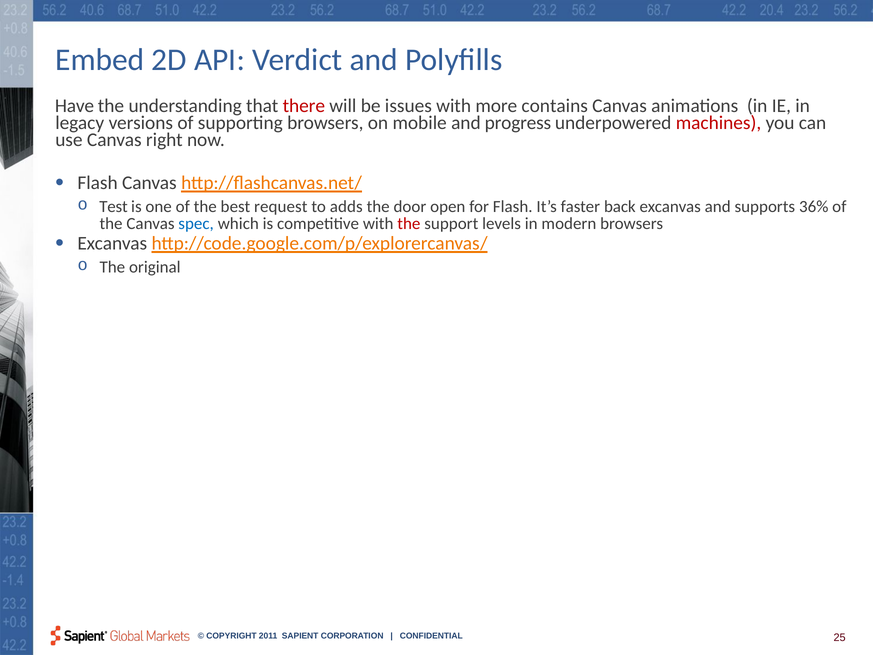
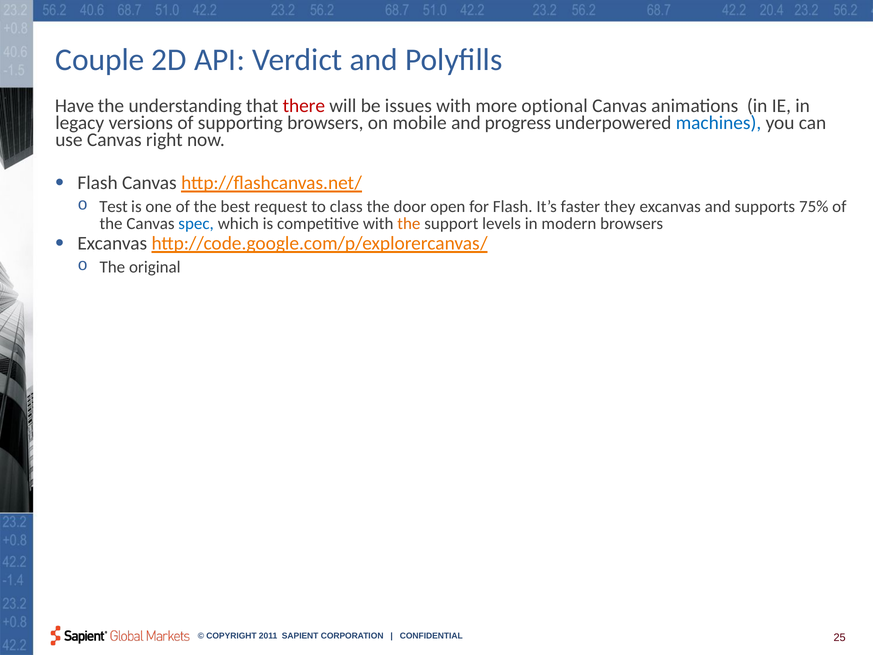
Embed: Embed -> Couple
contains: contains -> optional
machines colour: red -> blue
adds: adds -> class
back: back -> they
36%: 36% -> 75%
the at (409, 223) colour: red -> orange
